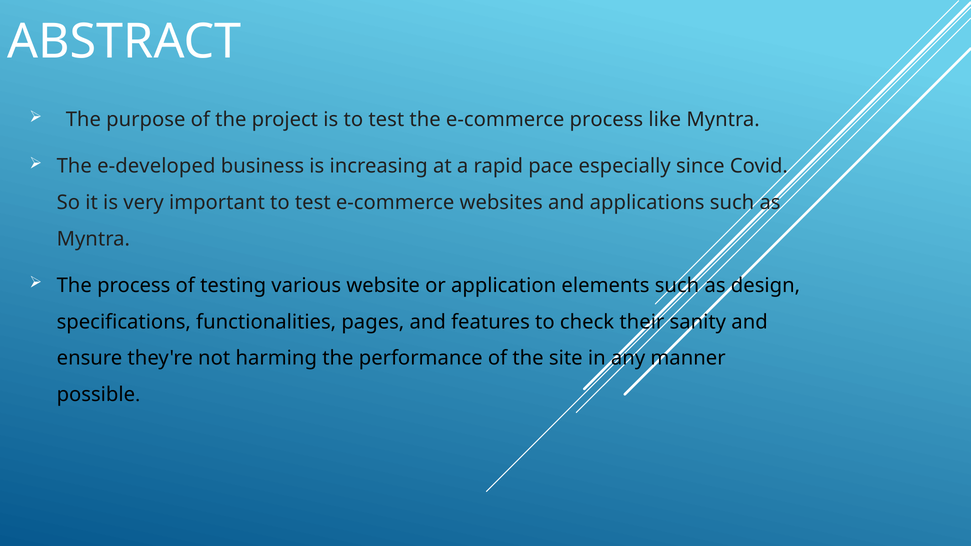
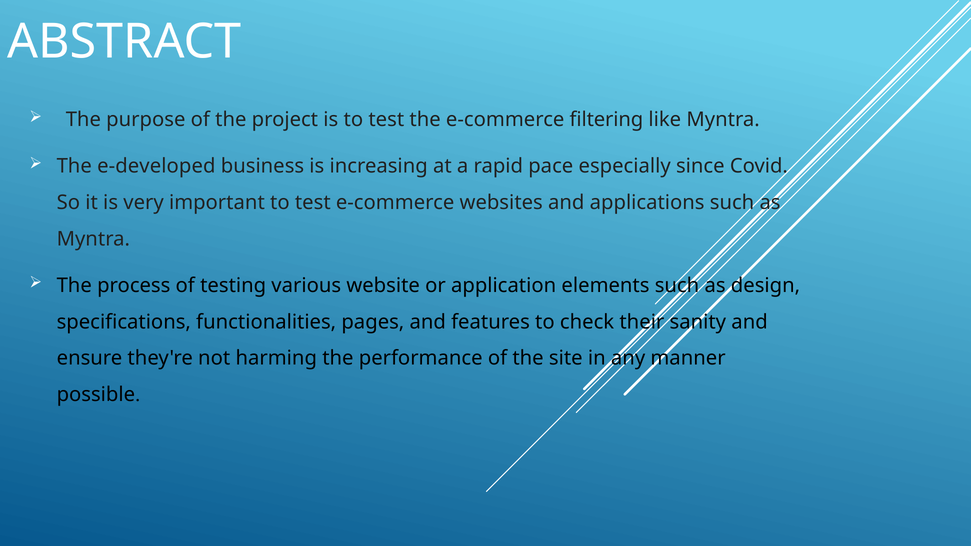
e-commerce process: process -> filtering
